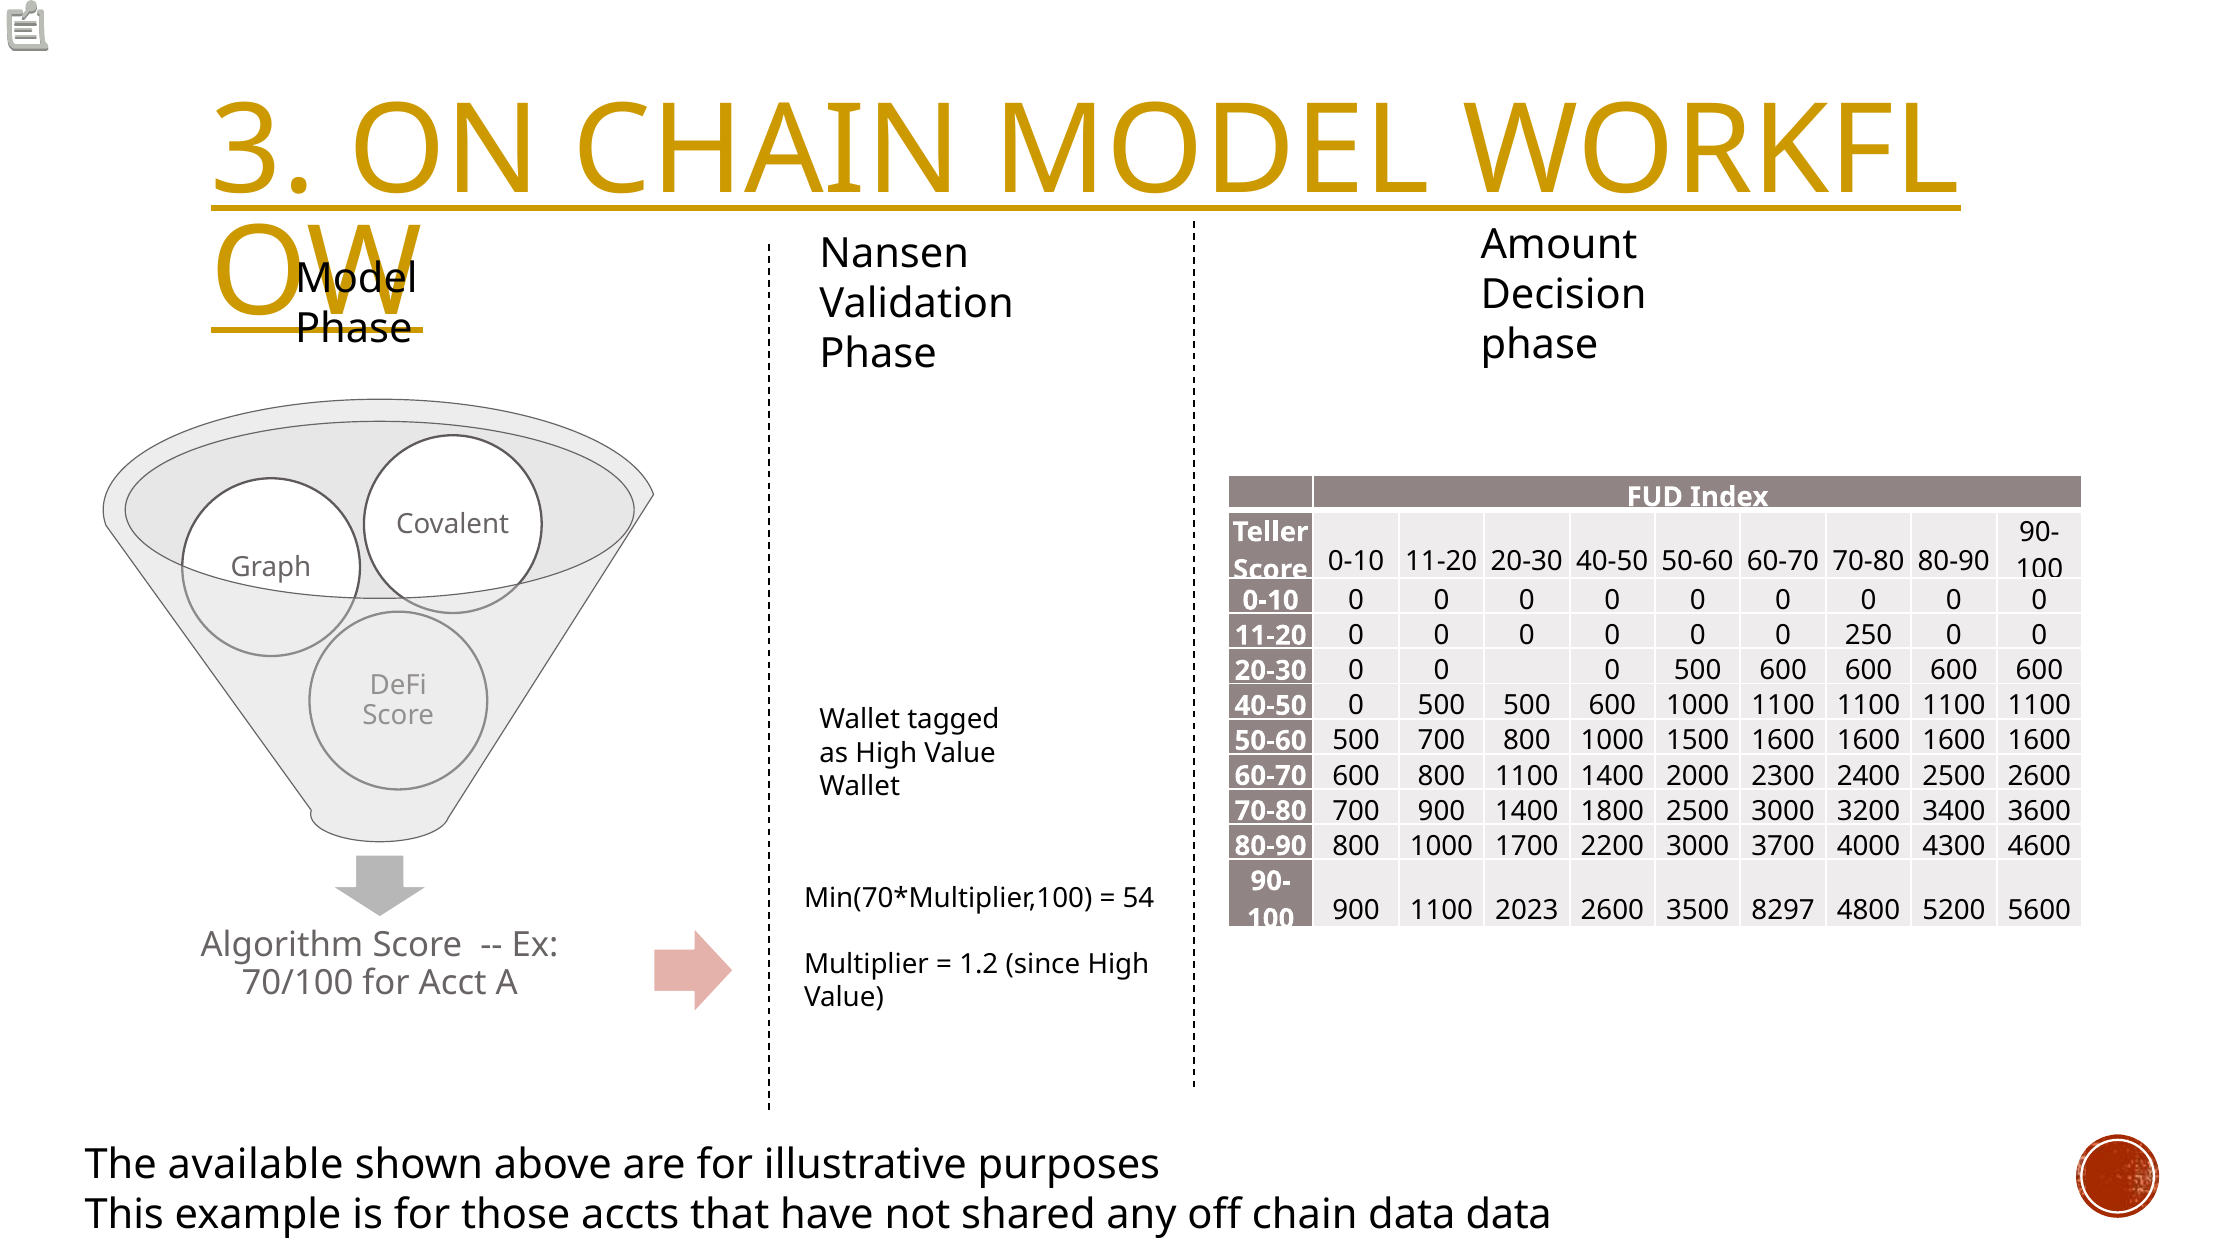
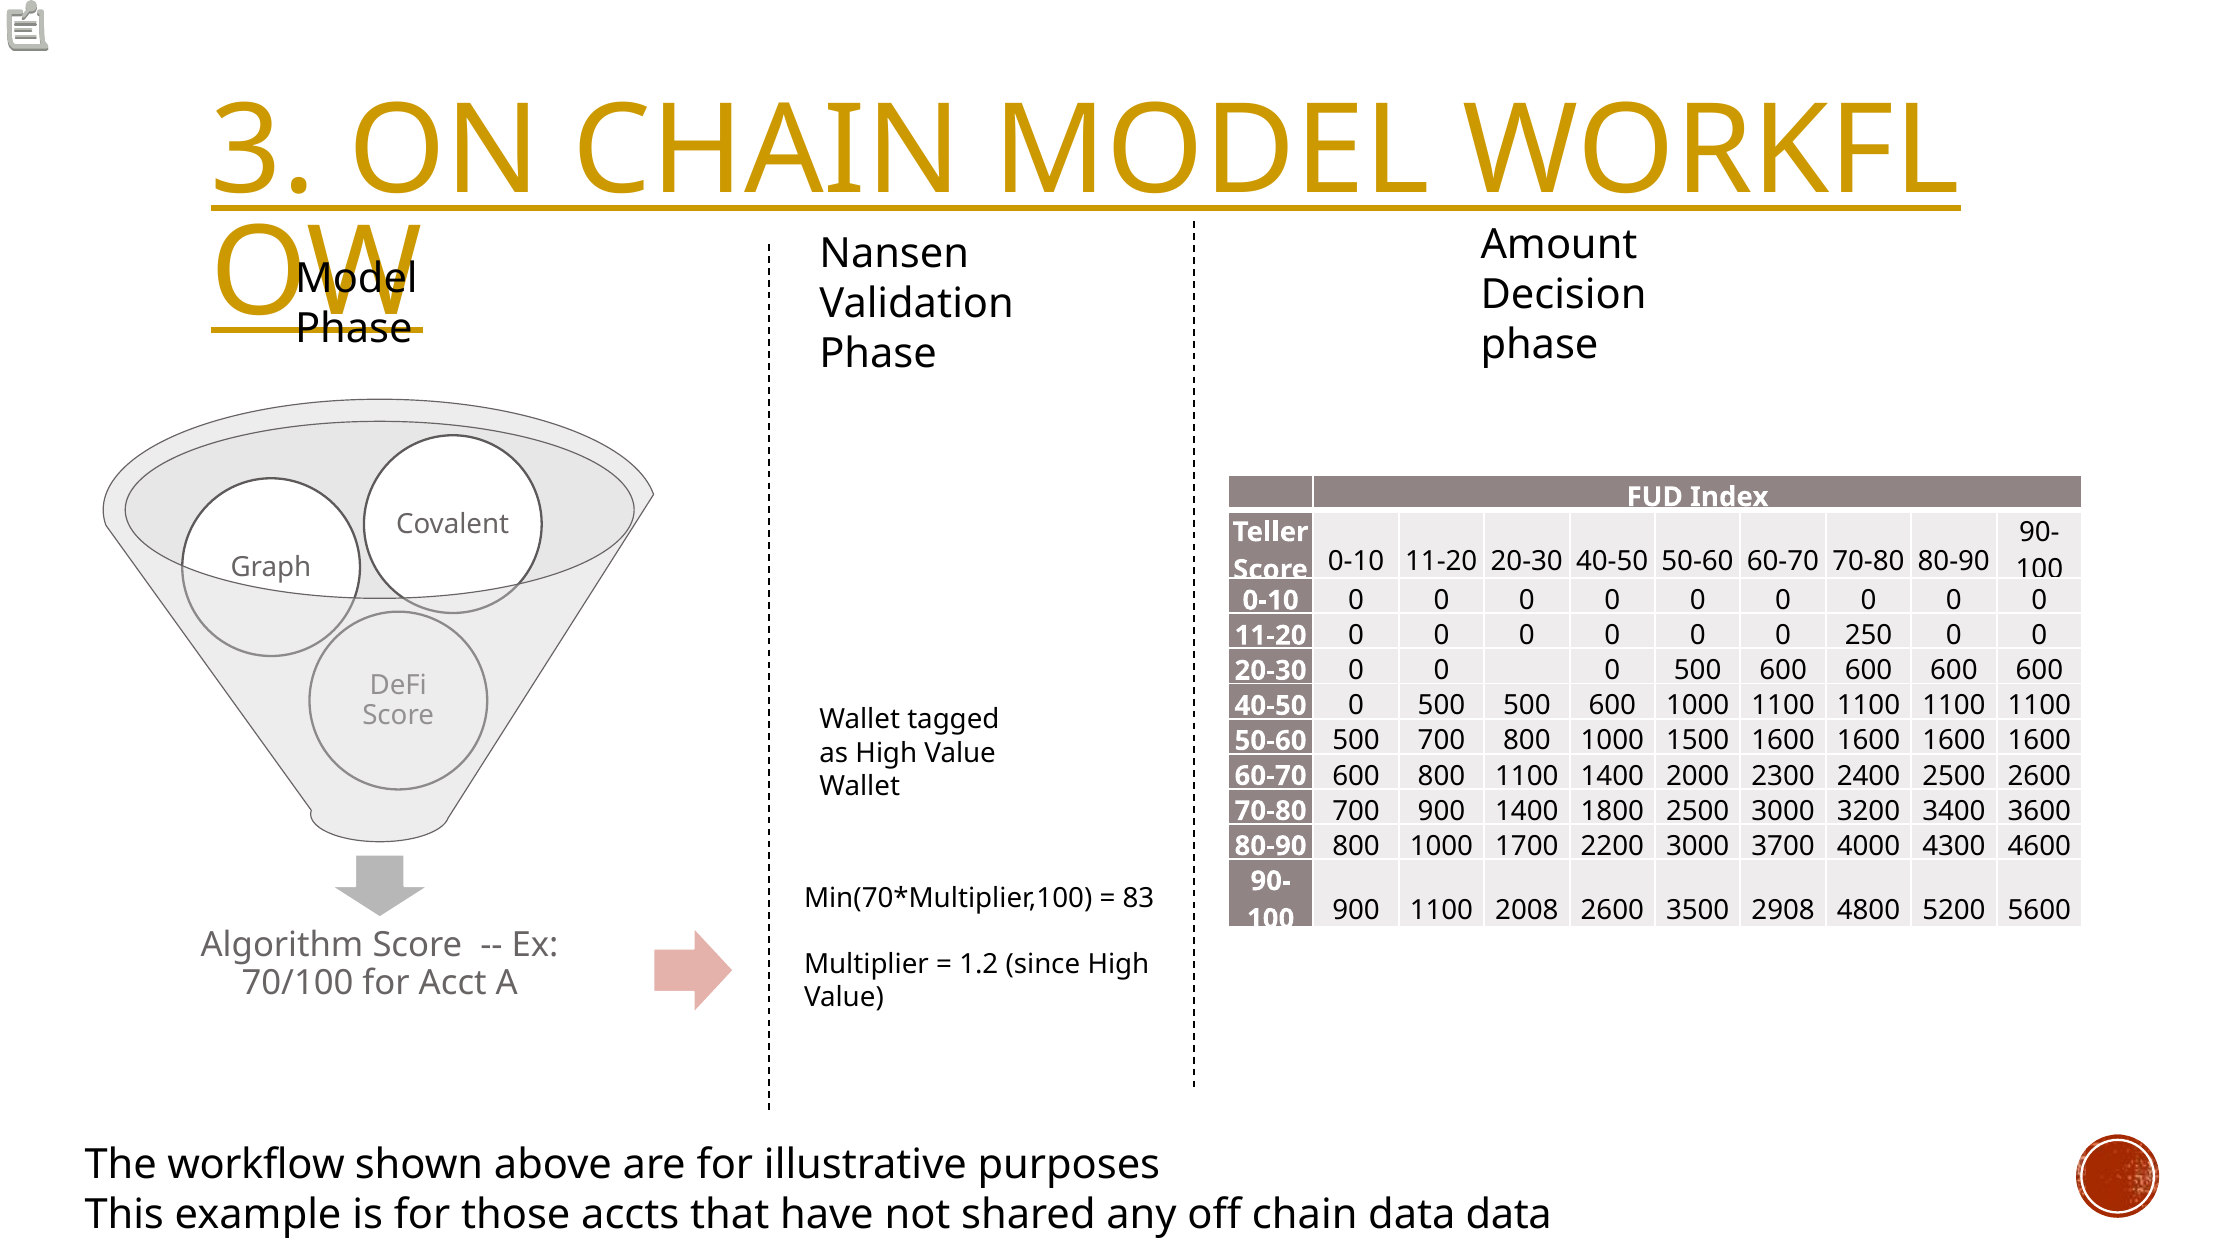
54: 54 -> 83
2023: 2023 -> 2008
8297: 8297 -> 2908
available: available -> workflow
